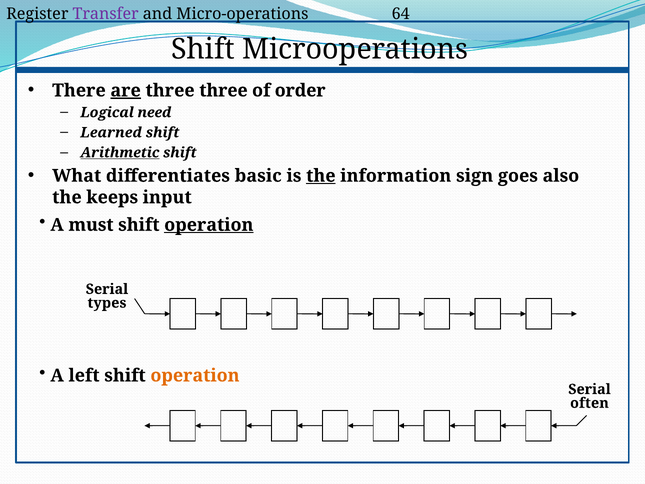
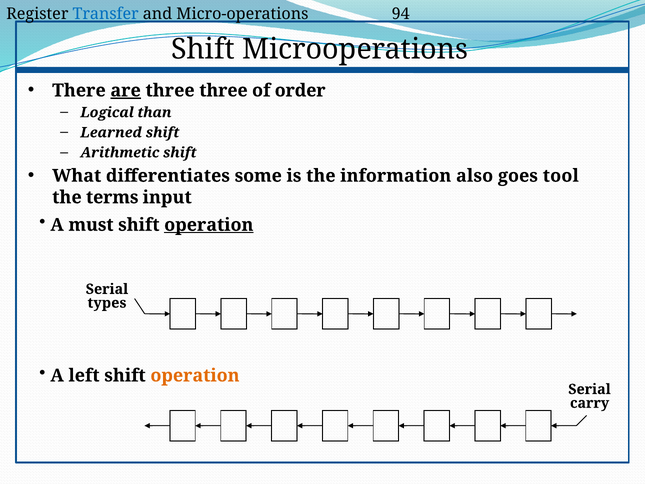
Transfer colour: purple -> blue
64: 64 -> 94
need: need -> than
Arithmetic underline: present -> none
basic: basic -> some
the at (321, 176) underline: present -> none
sign: sign -> also
also: also -> tool
keeps: keeps -> terms
often: often -> carry
